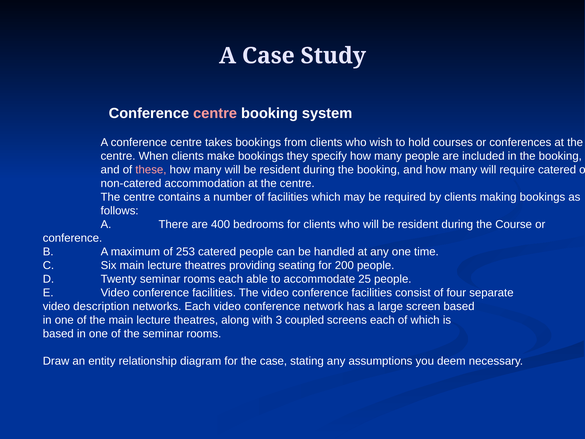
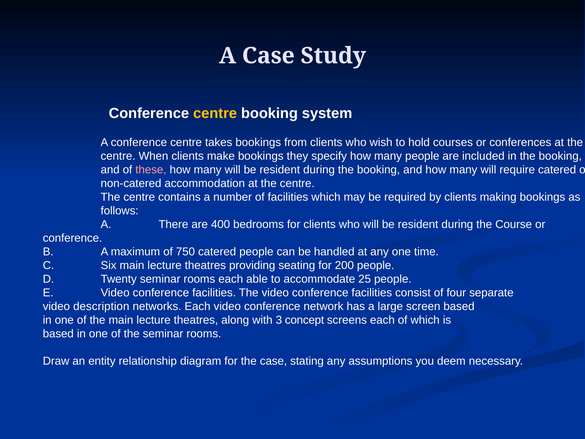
centre at (215, 113) colour: pink -> yellow
253: 253 -> 750
coupled: coupled -> concept
